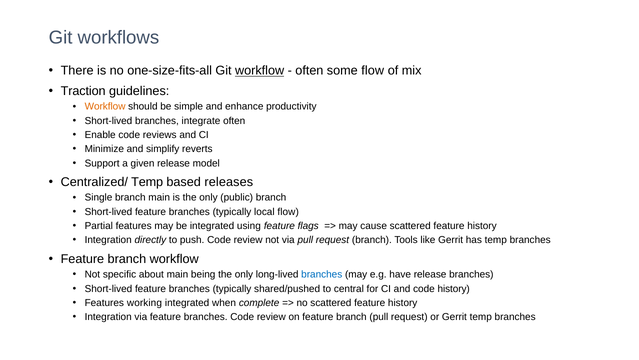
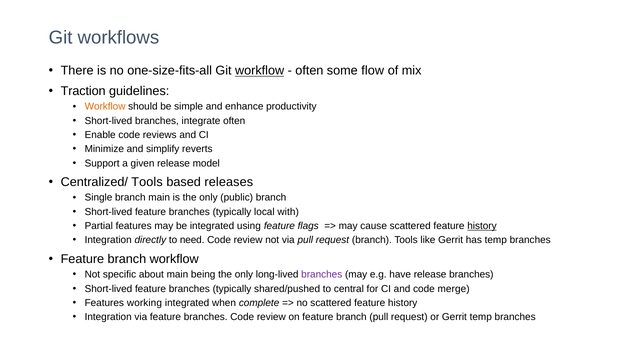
Centralized/ Temp: Temp -> Tools
local flow: flow -> with
history at (482, 226) underline: none -> present
push: push -> need
branches at (322, 274) colour: blue -> purple
code history: history -> merge
